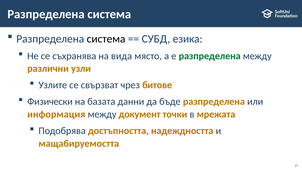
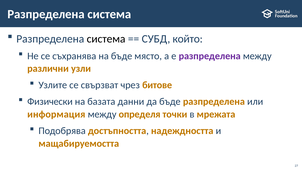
езика: езика -> който
на вида: вида -> бъде
разпределена at (210, 56) colour: green -> purple
документ: документ -> определя
